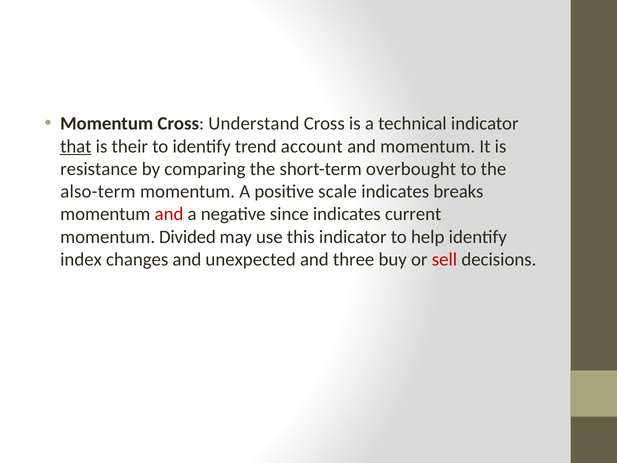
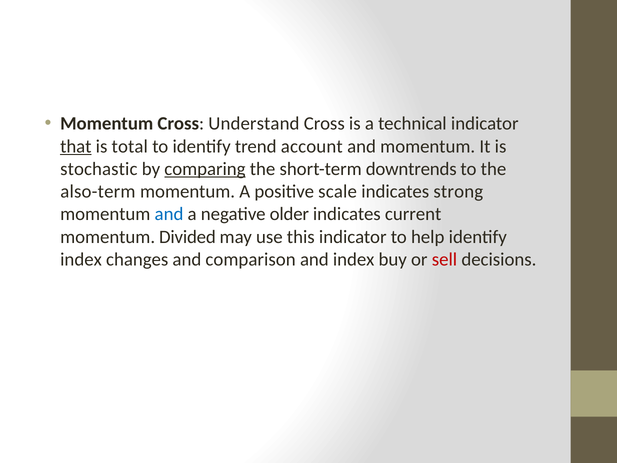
their: their -> total
resistance: resistance -> stochastic
comparing underline: none -> present
overbought: overbought -> downtrends
breaks: breaks -> strong
and at (169, 214) colour: red -> blue
since: since -> older
unexpected: unexpected -> comparison
and three: three -> index
